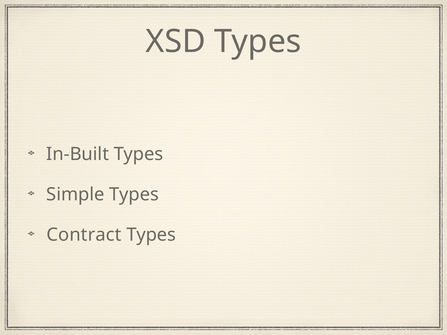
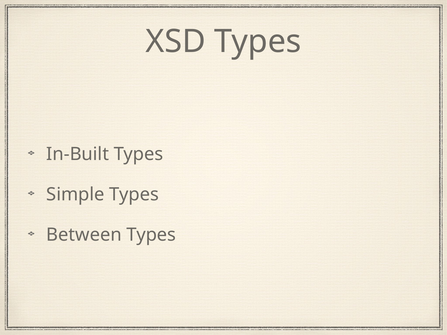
Contract: Contract -> Between
